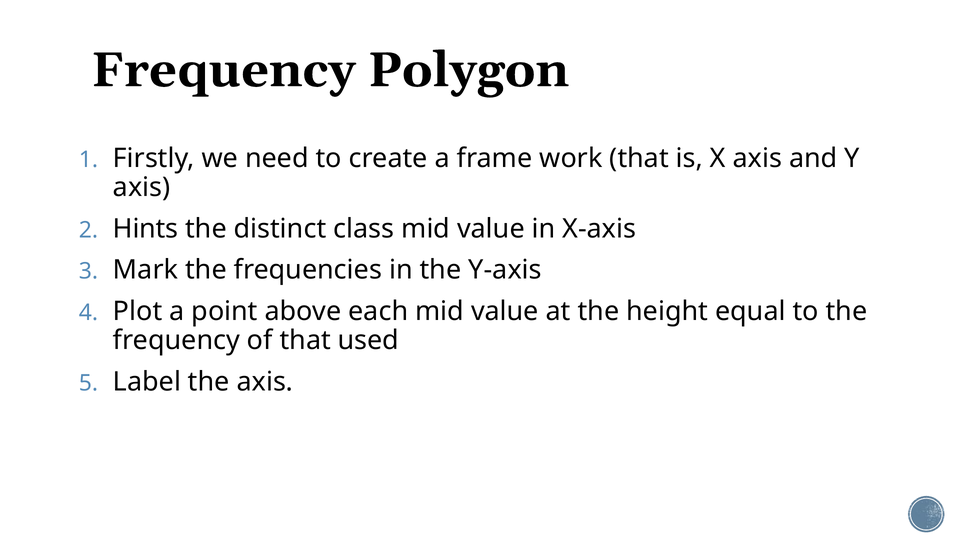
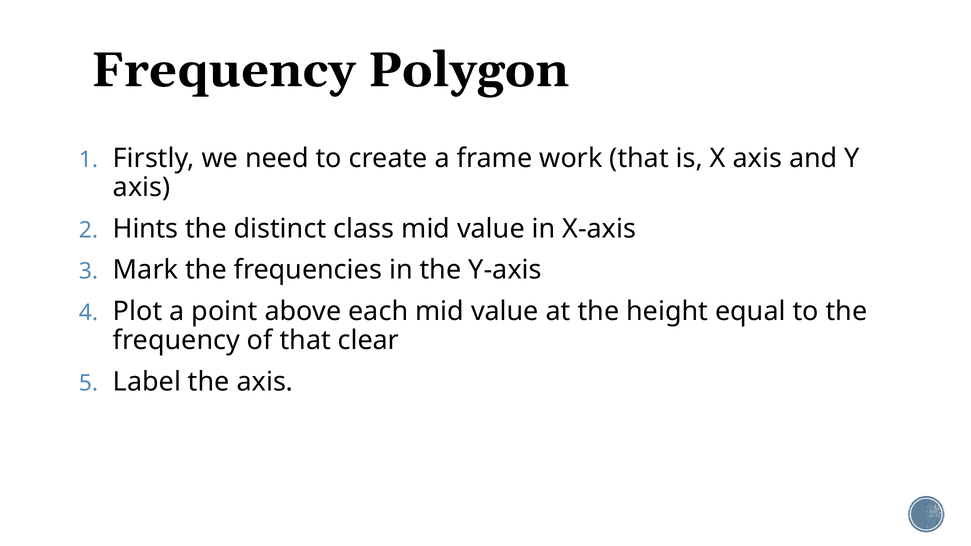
used: used -> clear
